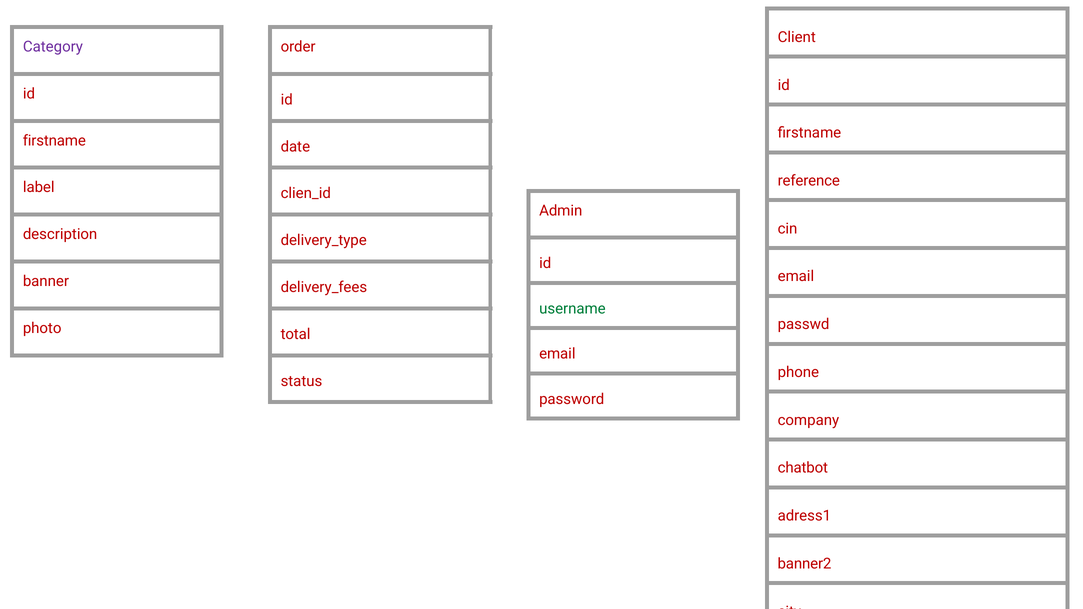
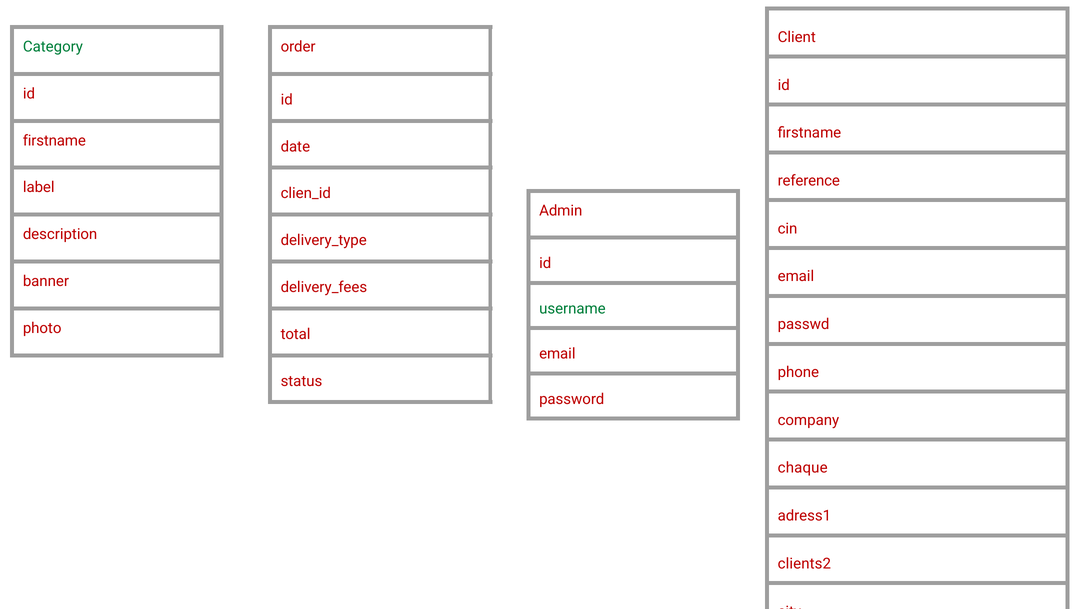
Category colour: purple -> green
chatbot: chatbot -> chaque
banner2: banner2 -> clients2
